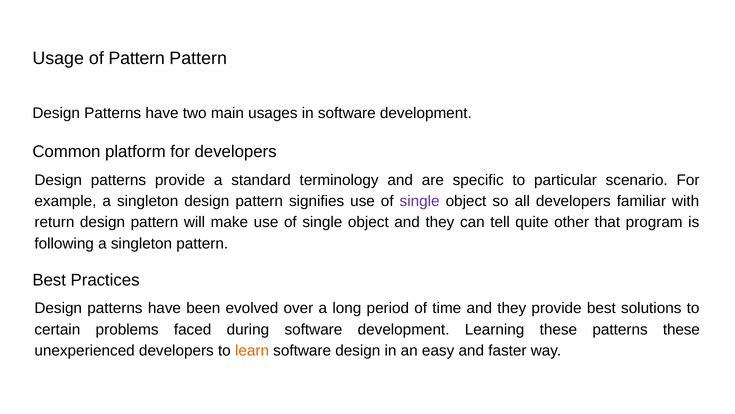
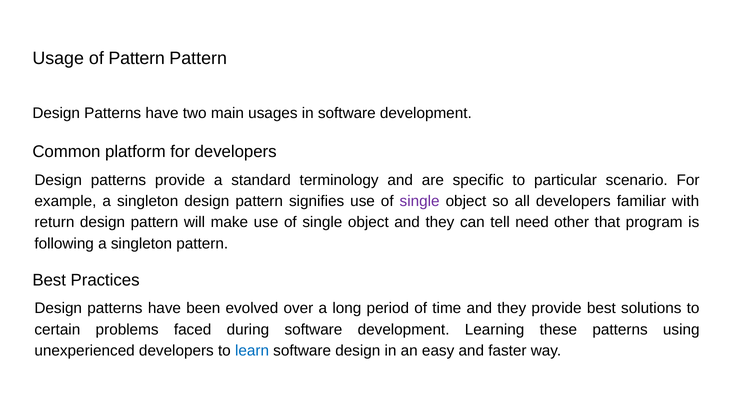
quite: quite -> need
patterns these: these -> using
learn colour: orange -> blue
